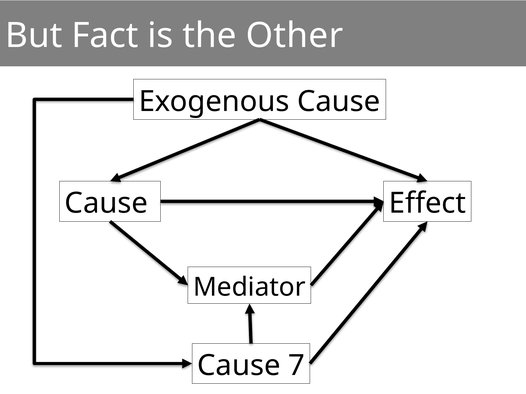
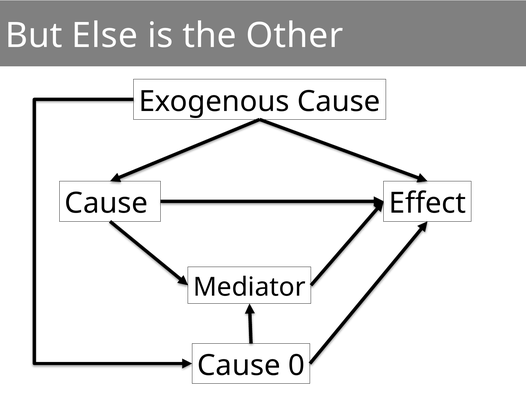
Fact: Fact -> Else
7: 7 -> 0
